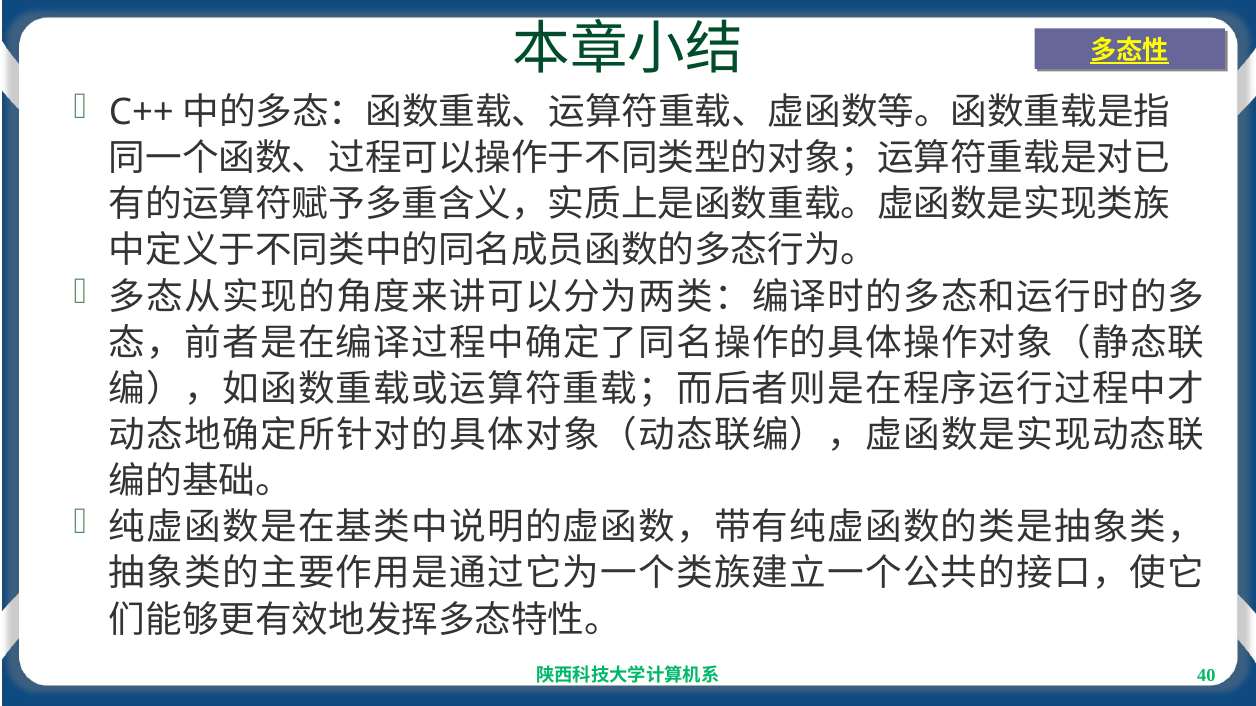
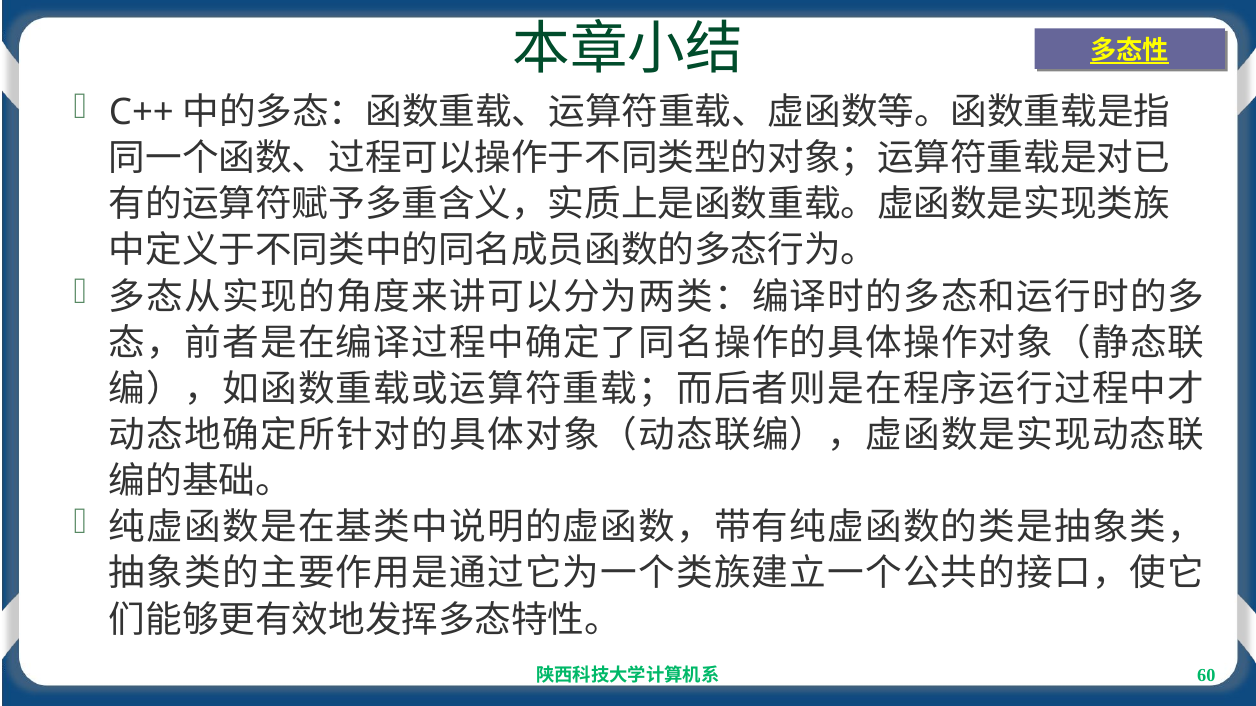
40: 40 -> 60
